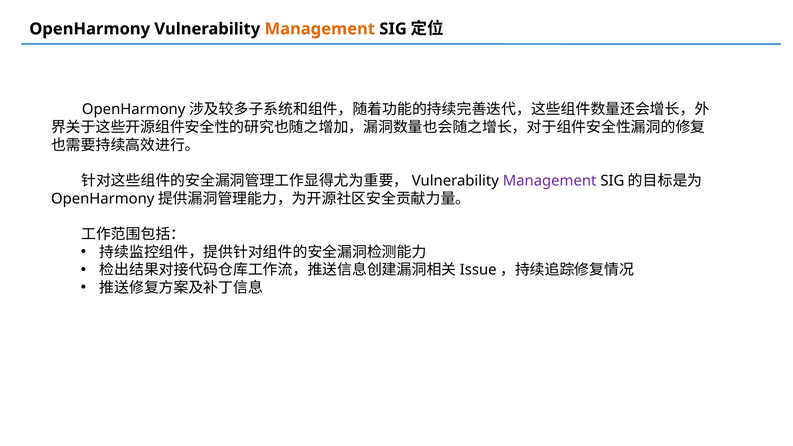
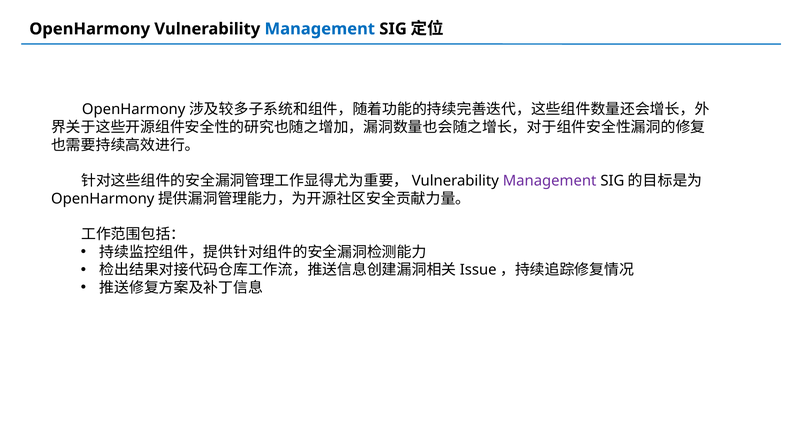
Management at (320, 29) colour: orange -> blue
